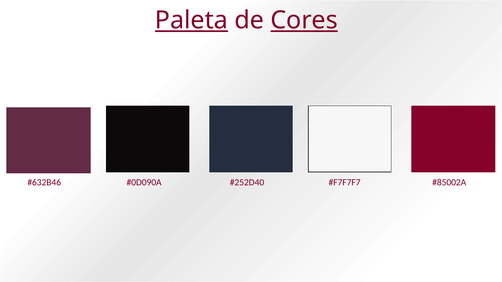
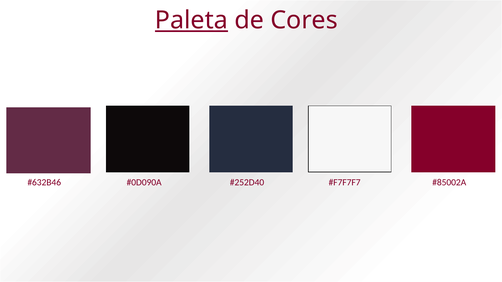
Cores underline: present -> none
